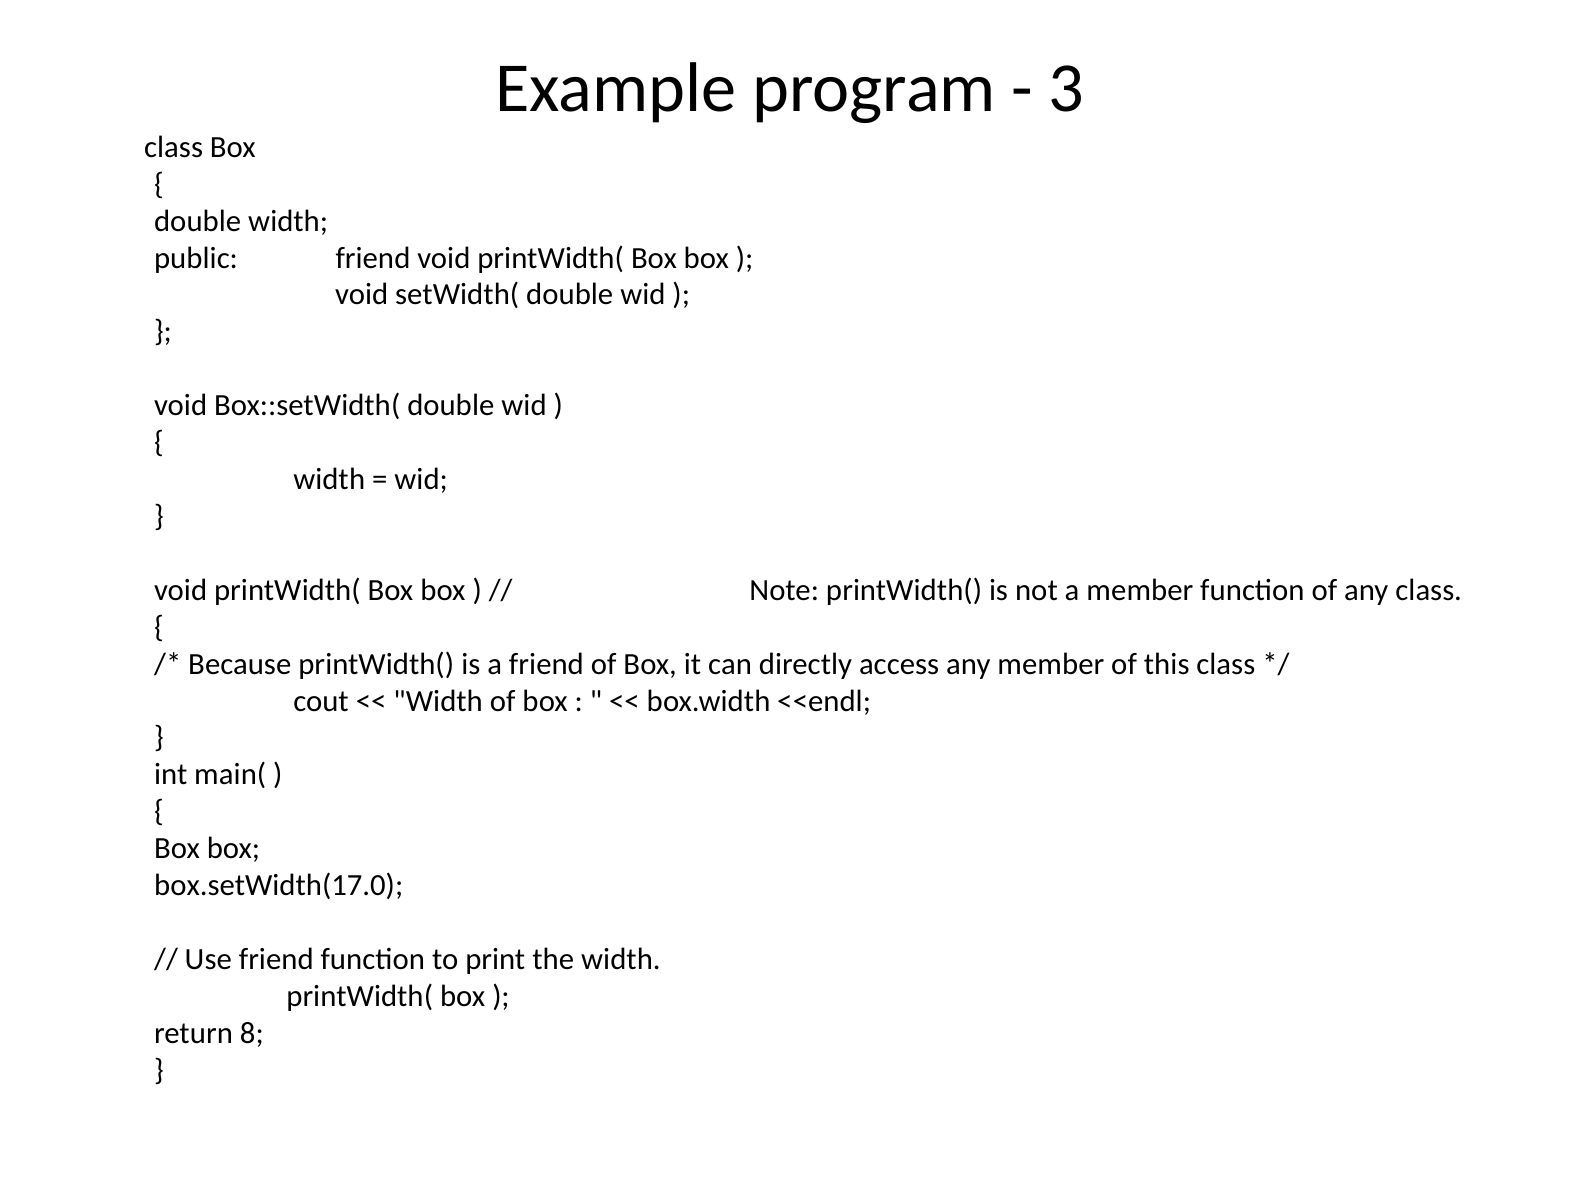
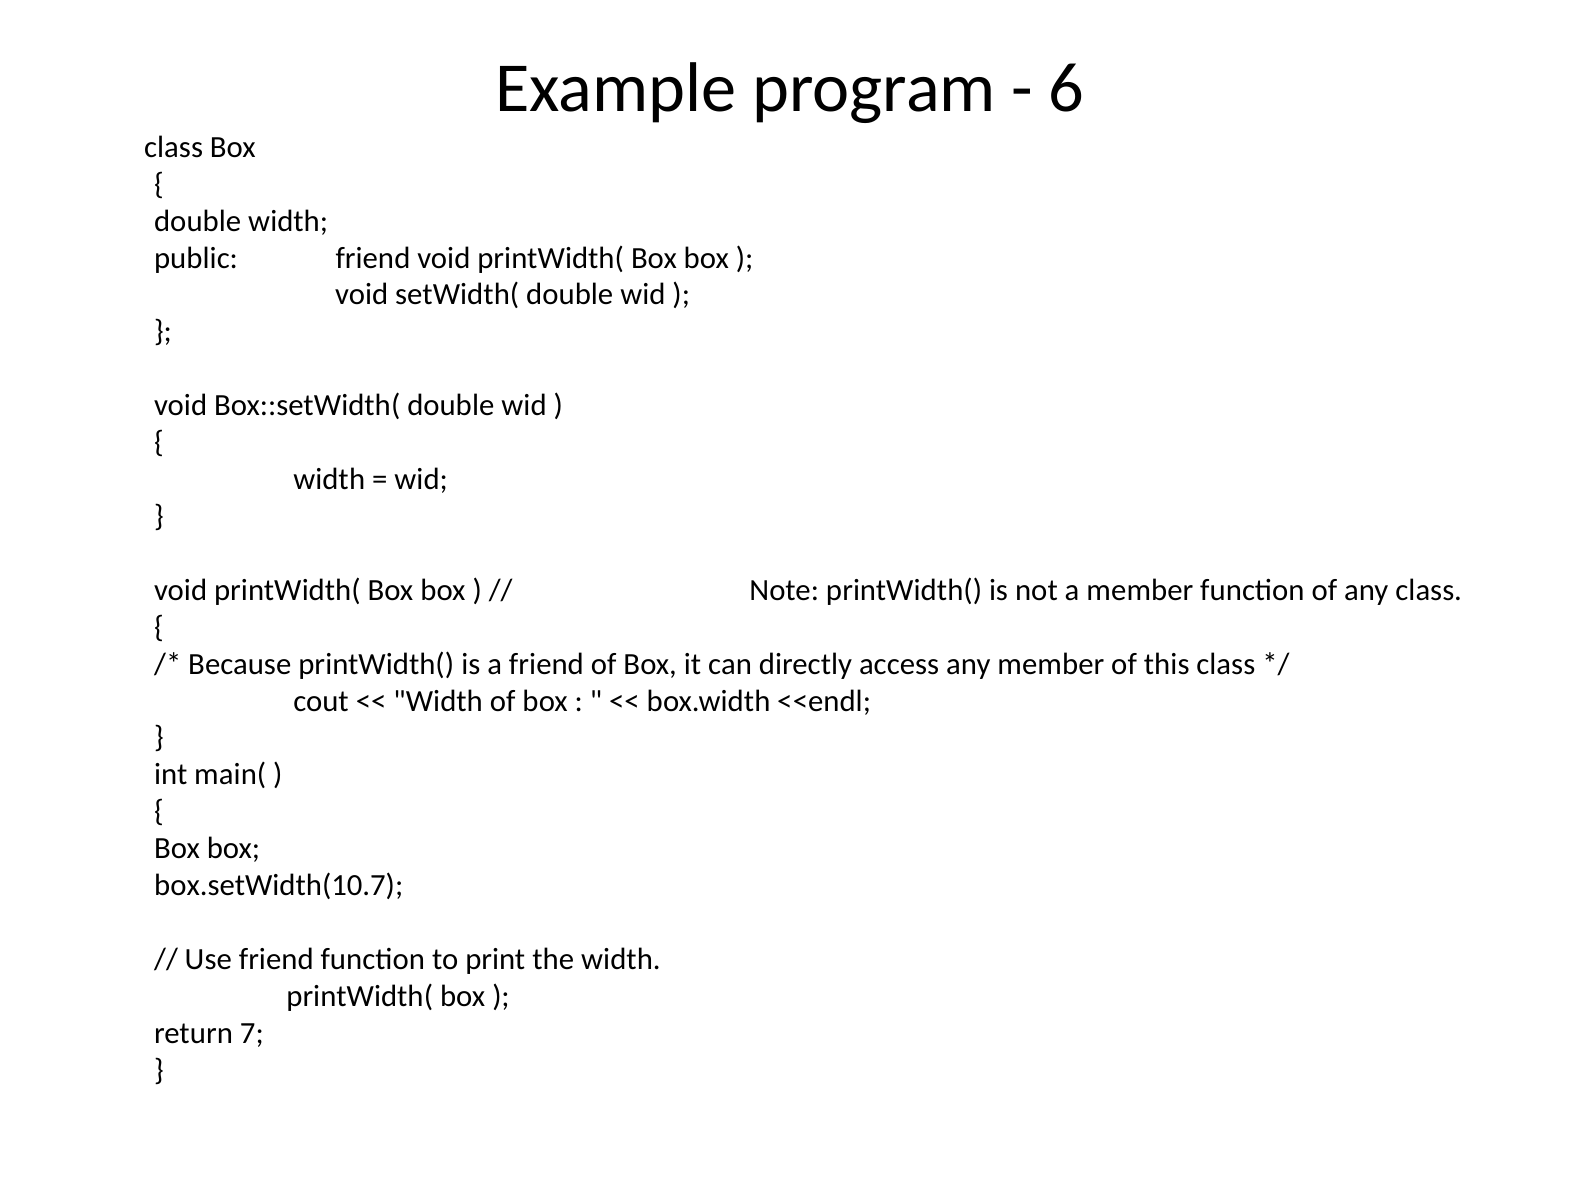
3: 3 -> 6
box.setWidth(17.0: box.setWidth(17.0 -> box.setWidth(10.7
8: 8 -> 7
